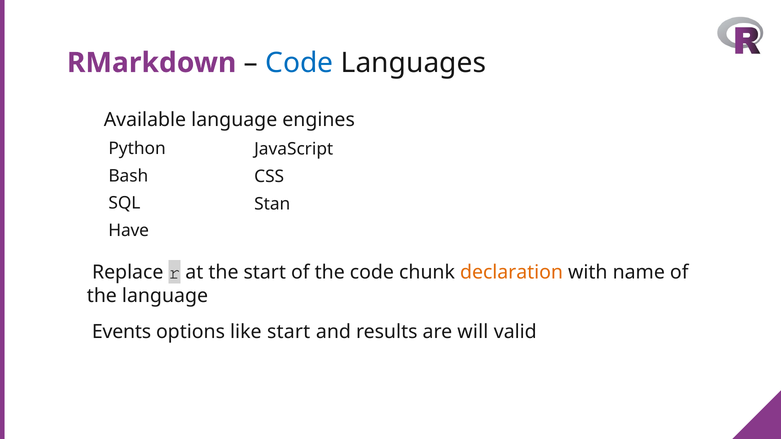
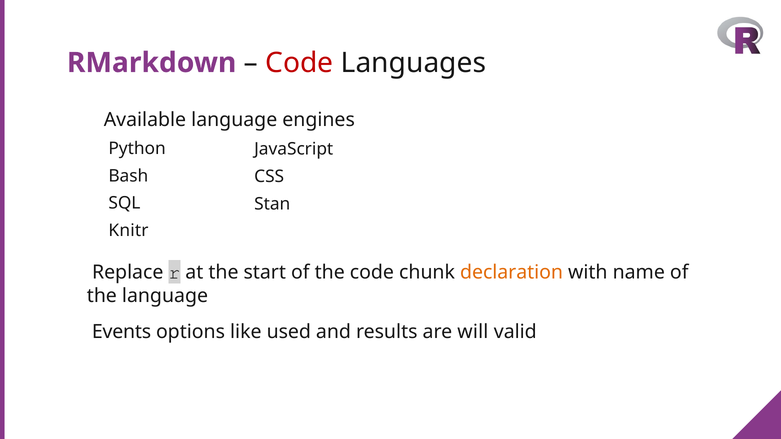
Code at (299, 63) colour: blue -> red
Have: Have -> Knitr
like start: start -> used
